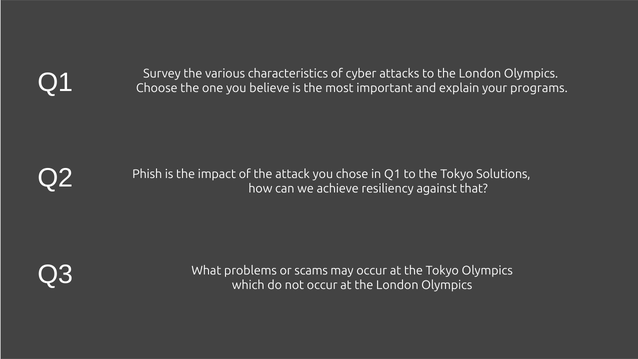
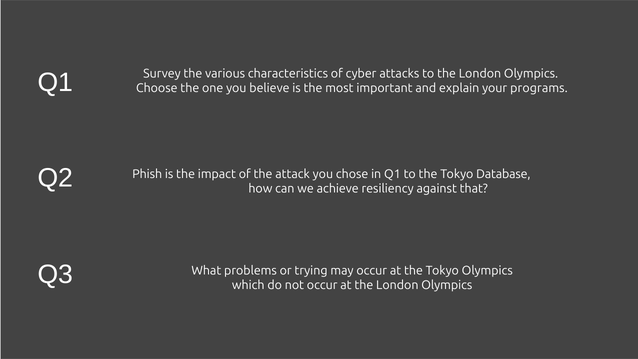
Solutions: Solutions -> Database
scams: scams -> trying
